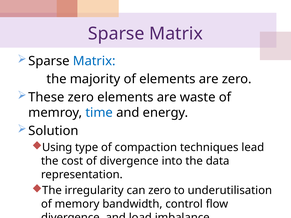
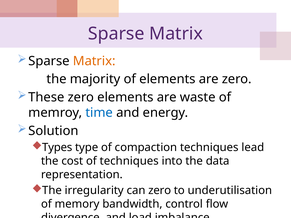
Matrix at (94, 61) colour: blue -> orange
Using: Using -> Types
of divergence: divergence -> techniques
